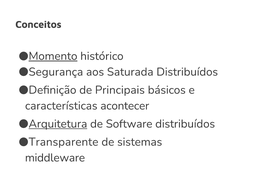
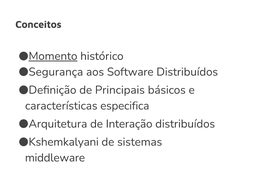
Saturada: Saturada -> Software
acontecer: acontecer -> especifica
Arquitetura underline: present -> none
Software: Software -> Interação
Transparente: Transparente -> Kshemkalyani
